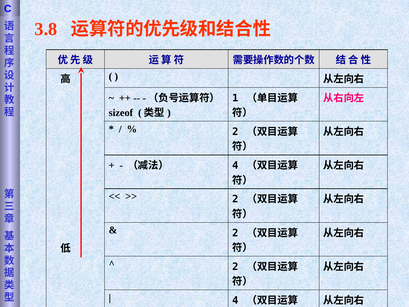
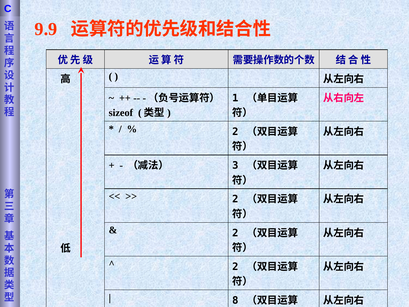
3.8: 3.8 -> 9.9
4 at (235, 165): 4 -> 3
4 at (235, 300): 4 -> 8
